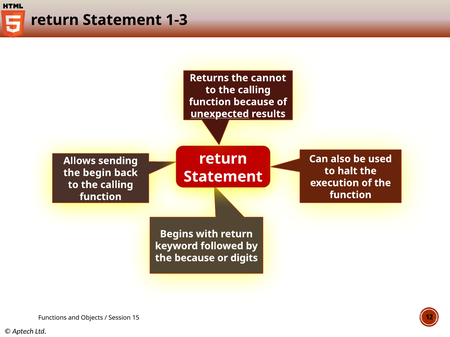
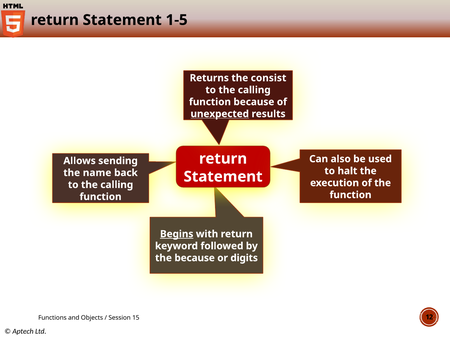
1-3: 1-3 -> 1-5
cannot: cannot -> consist
begin: begin -> name
Begins underline: none -> present
